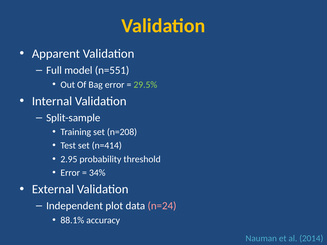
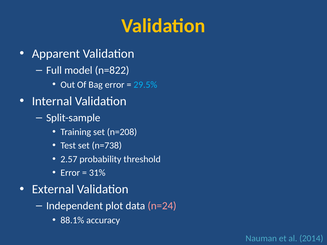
n=551: n=551 -> n=822
29.5% colour: light green -> light blue
n=414: n=414 -> n=738
2.95: 2.95 -> 2.57
34%: 34% -> 31%
